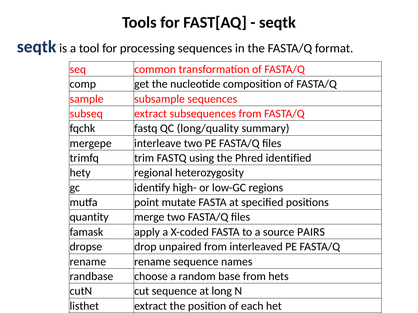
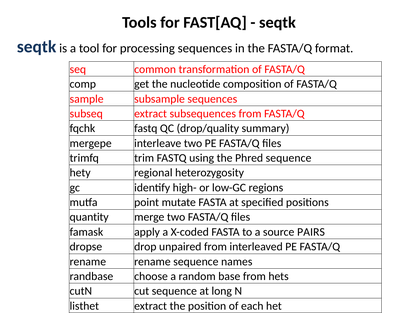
long/quality: long/quality -> drop/quality
Phred identified: identified -> sequence
